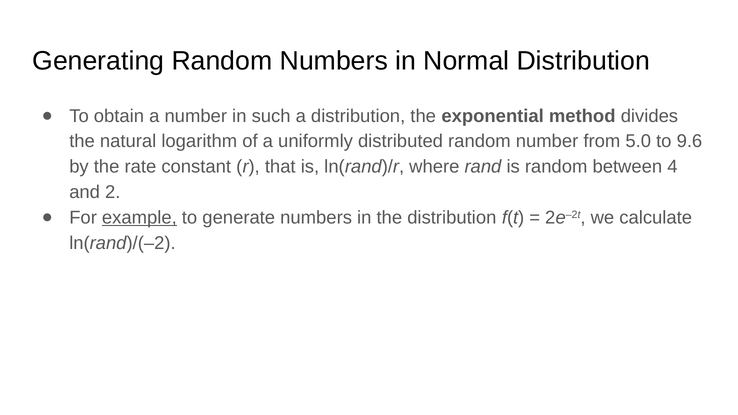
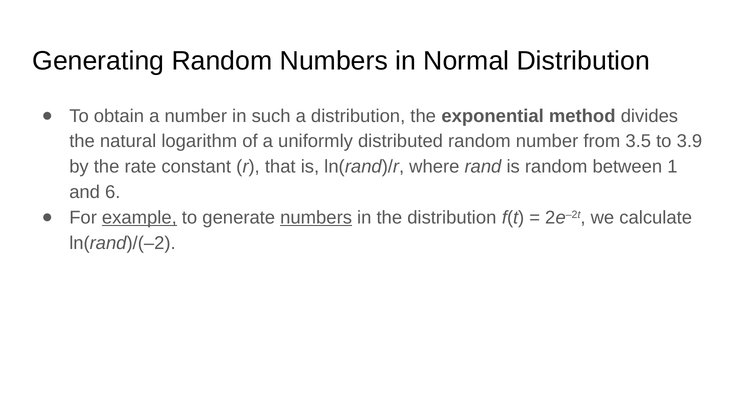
5.0: 5.0 -> 3.5
9.6: 9.6 -> 3.9
4: 4 -> 1
2: 2 -> 6
numbers at (316, 218) underline: none -> present
